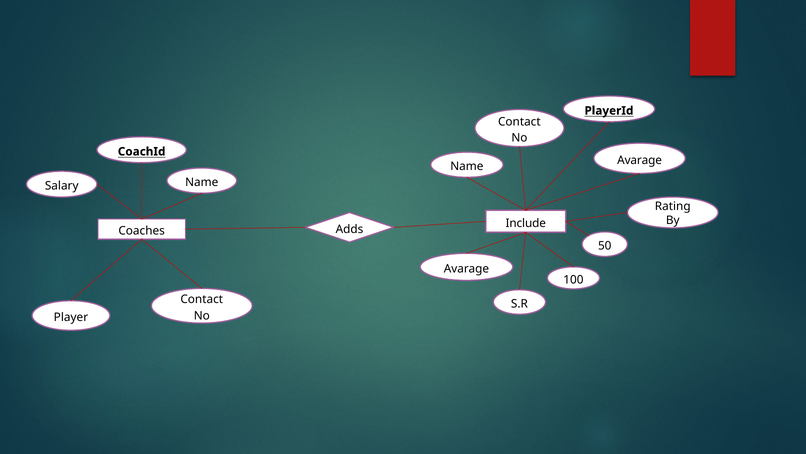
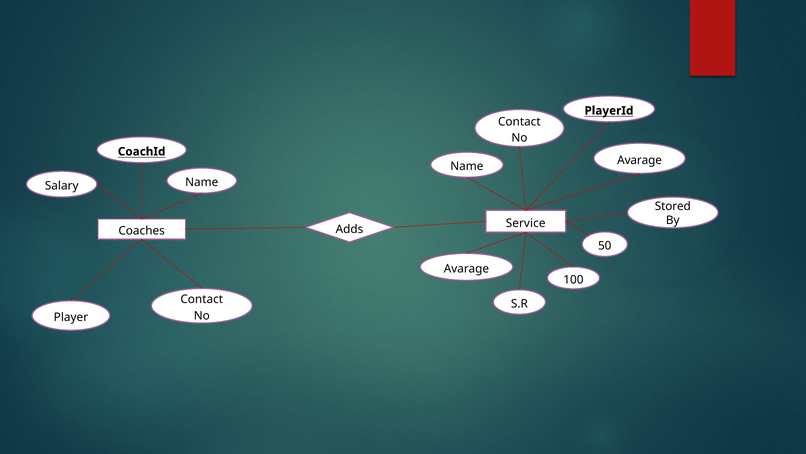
Rating: Rating -> Stored
Include: Include -> Service
